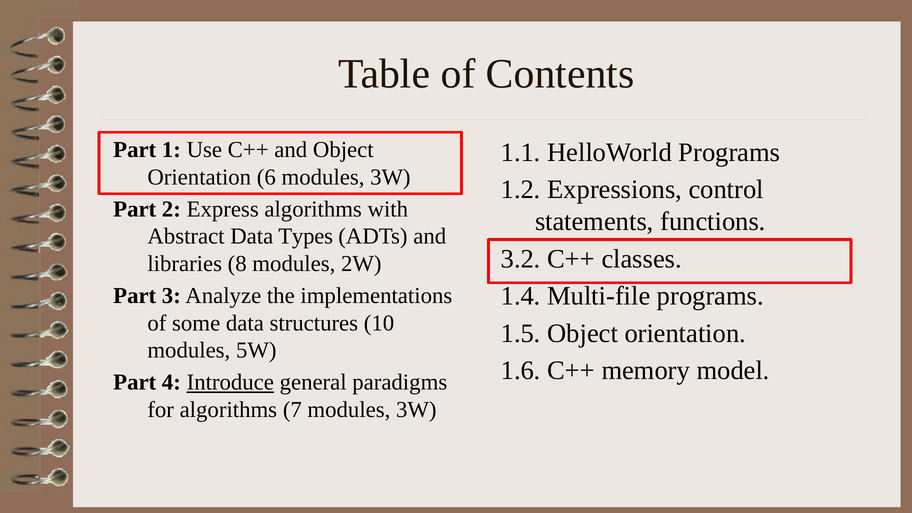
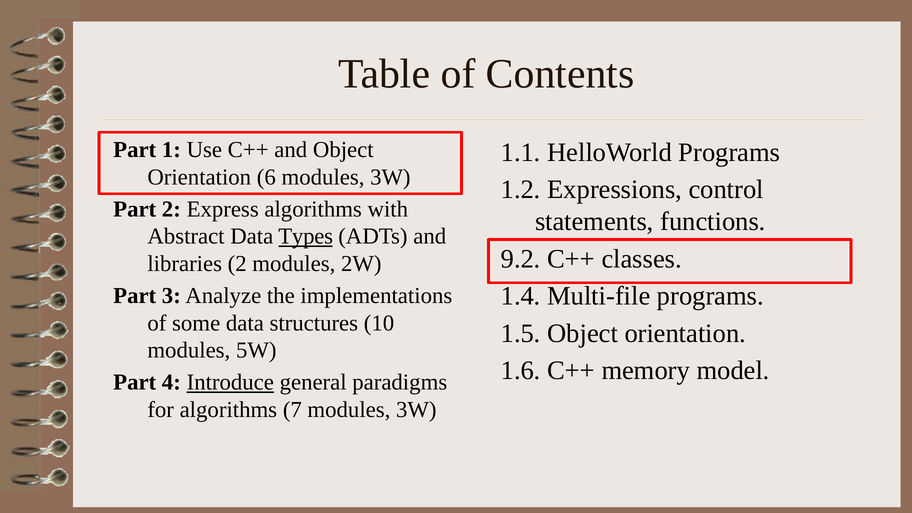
Types underline: none -> present
3.2: 3.2 -> 9.2
libraries 8: 8 -> 2
